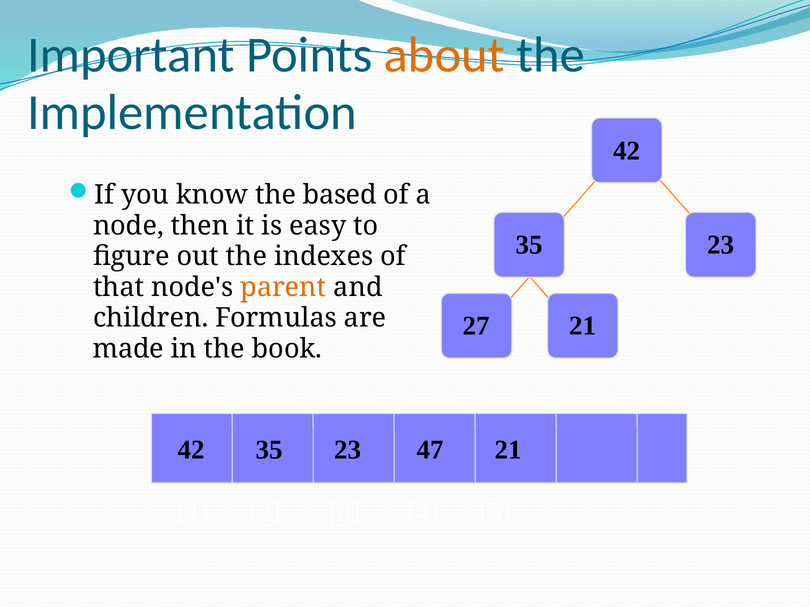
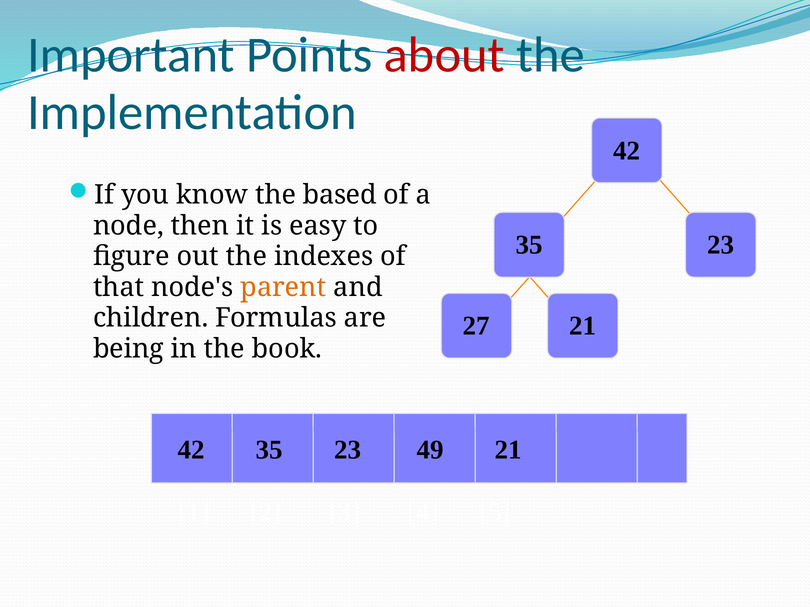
about colour: orange -> red
made: made -> being
47: 47 -> 49
